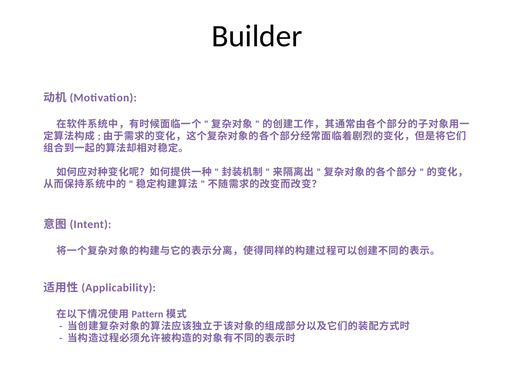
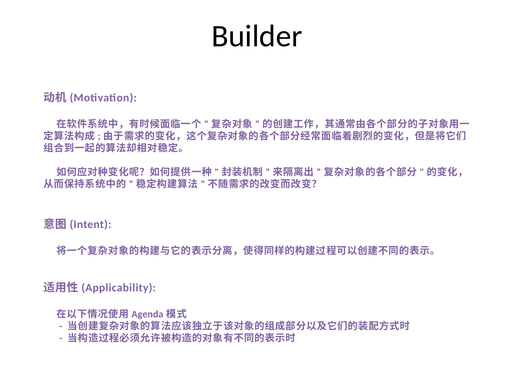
Pattern: Pattern -> Agenda
